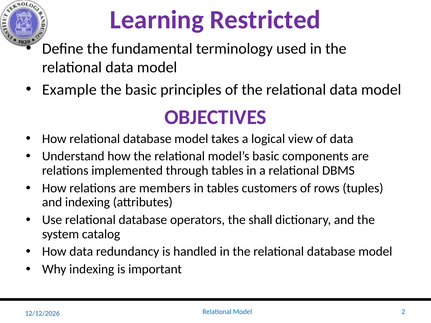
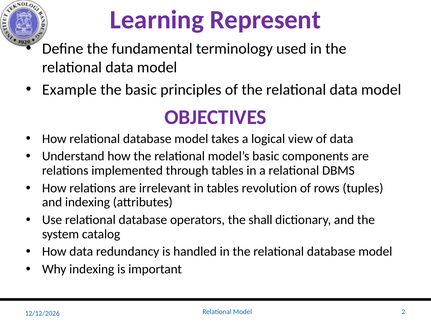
Restricted: Restricted -> Represent
members: members -> irrelevant
customers: customers -> revolution
